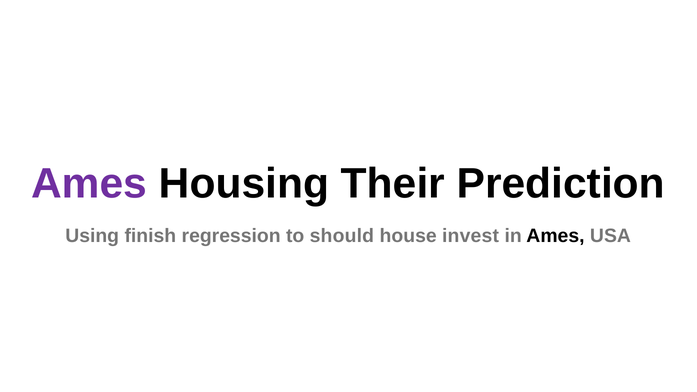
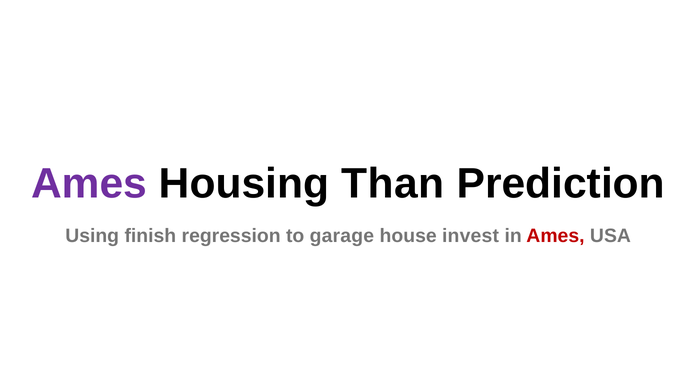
Their: Their -> Than
should: should -> garage
Ames at (555, 236) colour: black -> red
